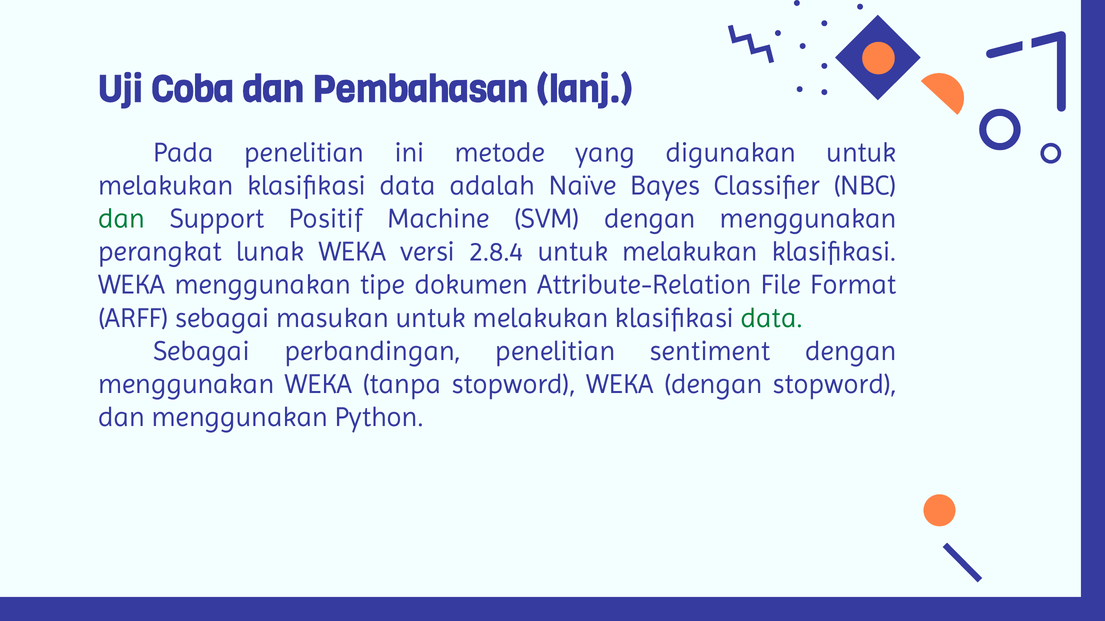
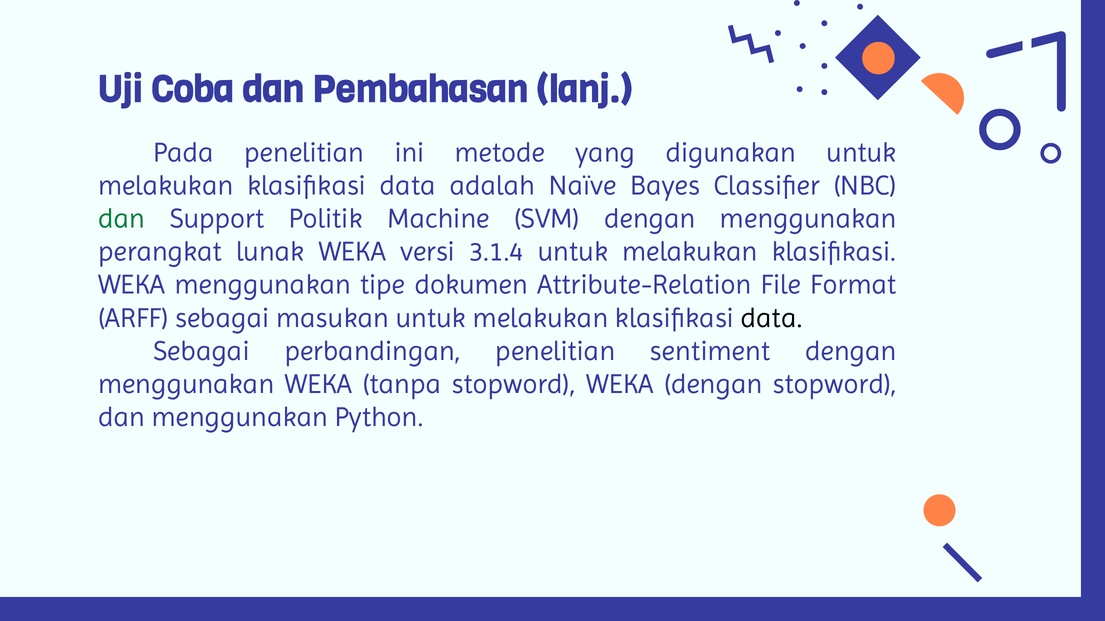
Positif: Positif -> Politik
2.8.4: 2.8.4 -> 3.1.4
data at (772, 318) colour: green -> black
